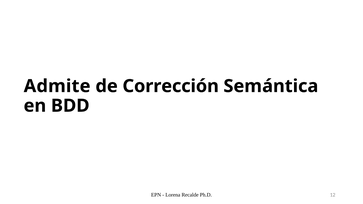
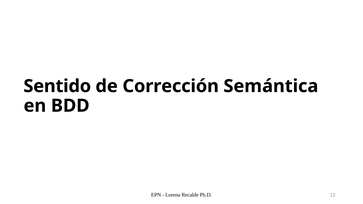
Admite: Admite -> Sentido
